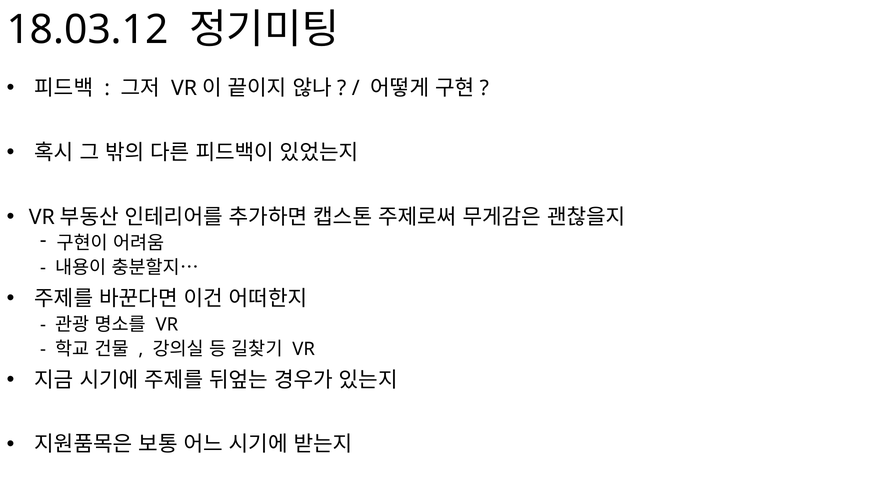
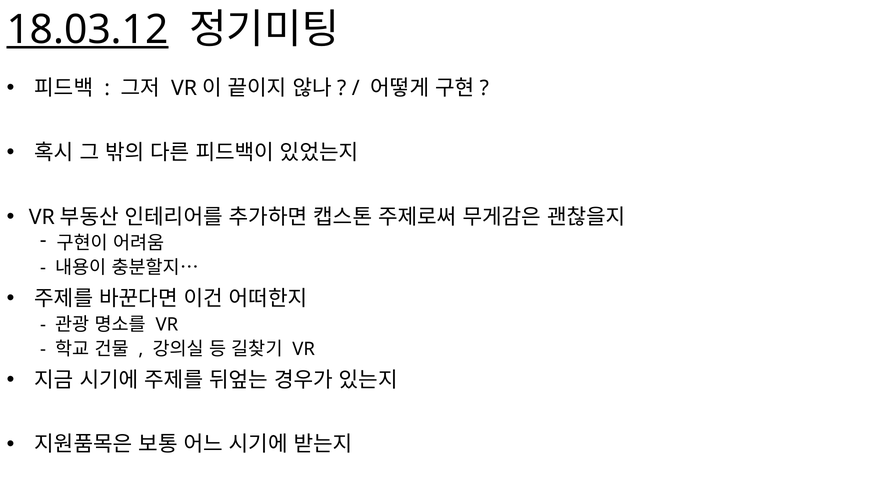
18.03.12 underline: none -> present
